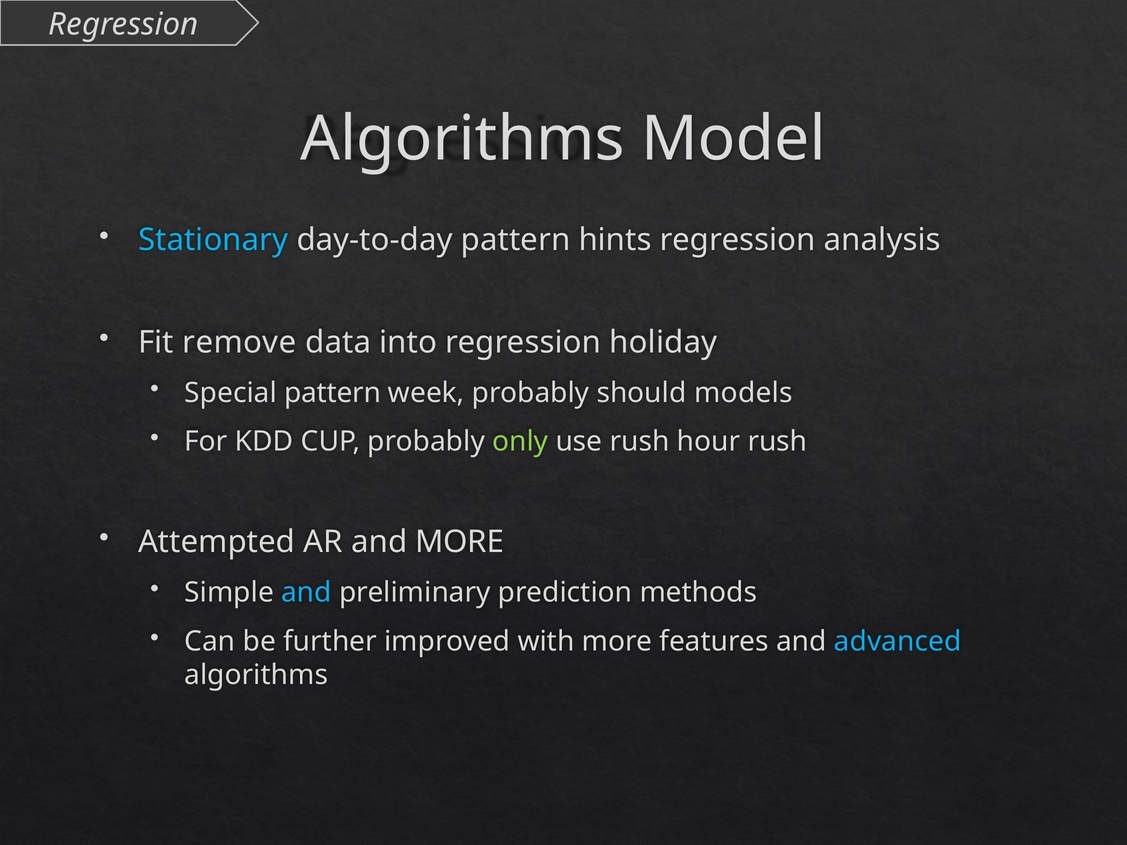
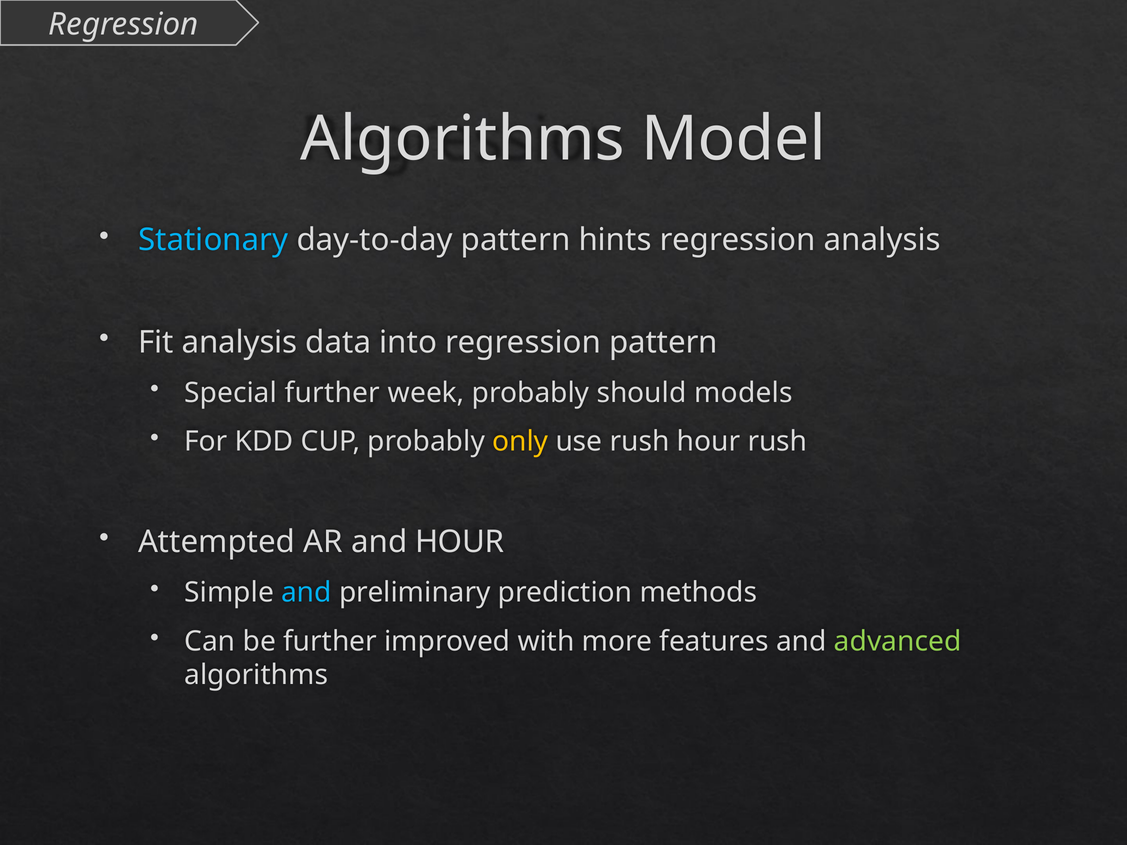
Fit remove: remove -> analysis
regression holiday: holiday -> pattern
Special pattern: pattern -> further
only colour: light green -> yellow
and MORE: MORE -> HOUR
advanced colour: light blue -> light green
